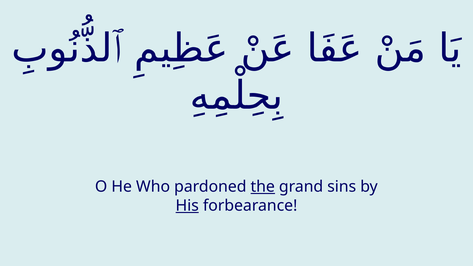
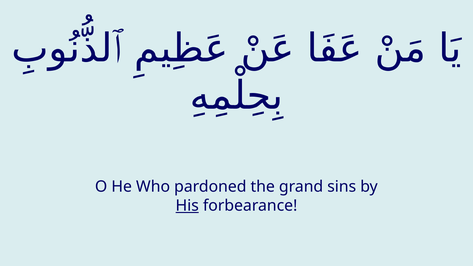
the underline: present -> none
